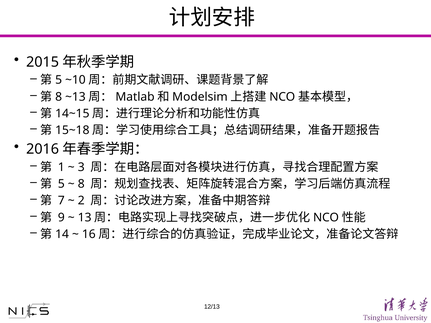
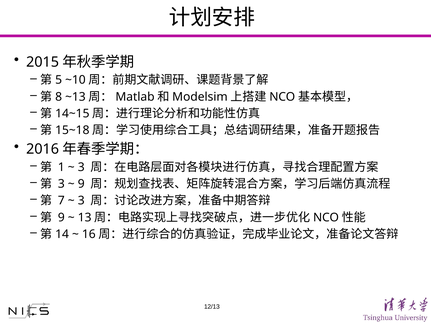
5 at (61, 184): 5 -> 3
8 at (81, 184): 8 -> 9
2 at (81, 201): 2 -> 3
